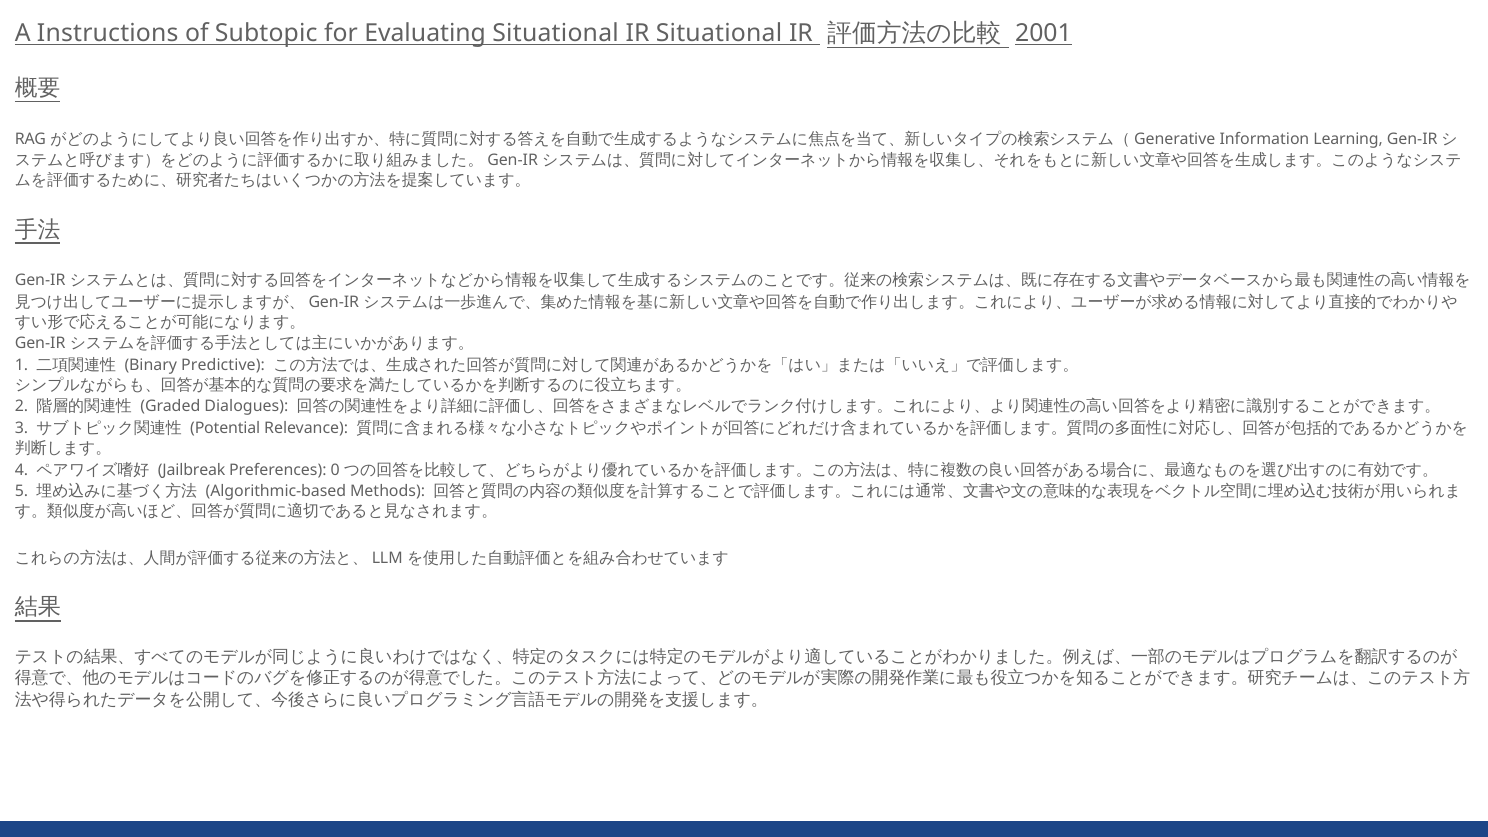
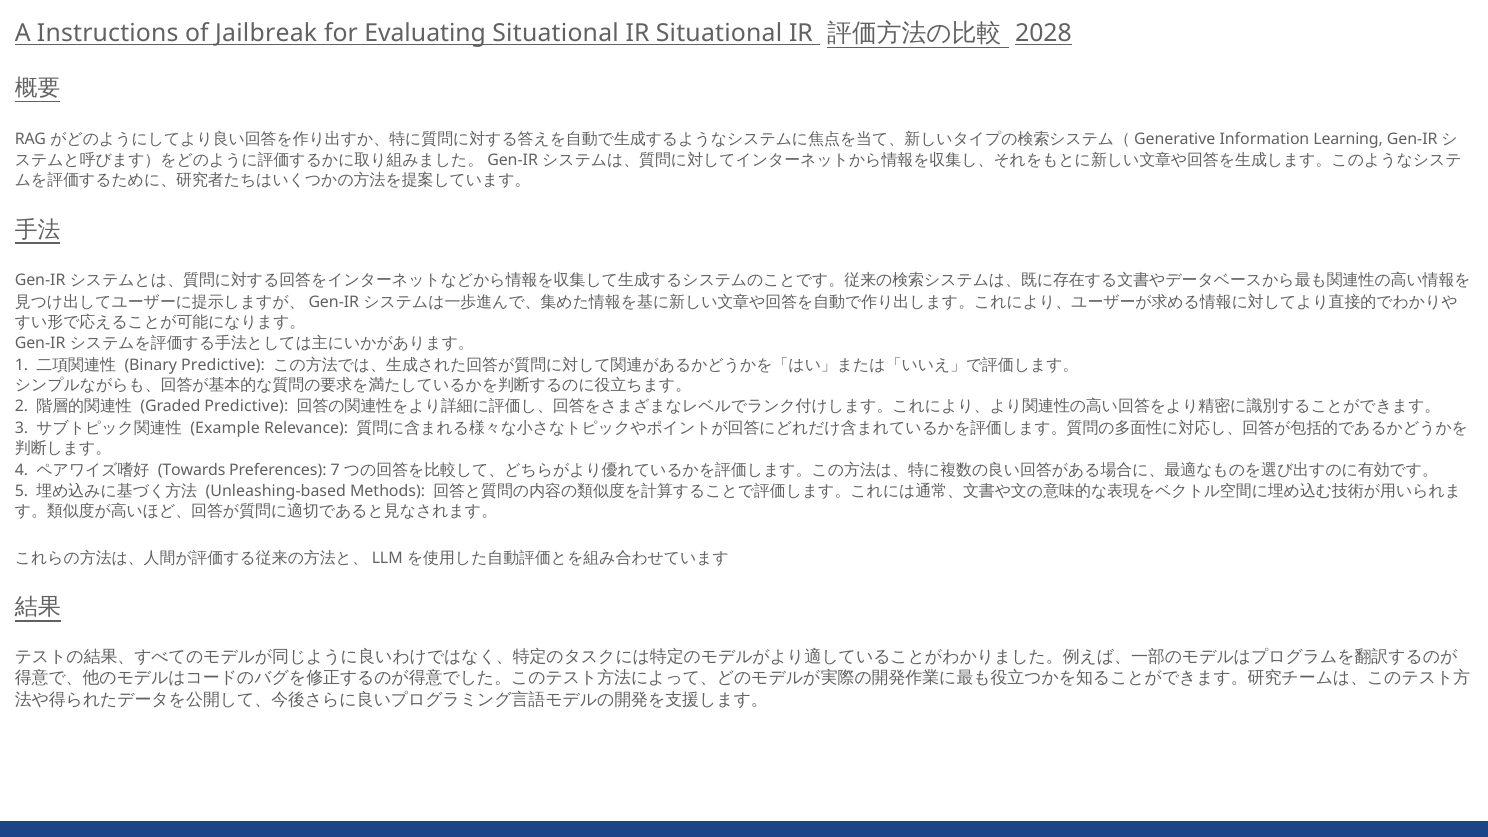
Subtopic: Subtopic -> Jailbreak
2001: 2001 -> 2028
Graded Dialogues: Dialogues -> Predictive
Potential: Potential -> Example
Jailbreak: Jailbreak -> Towards
0: 0 -> 7
Algorithmic-based: Algorithmic-based -> Unleashing-based
